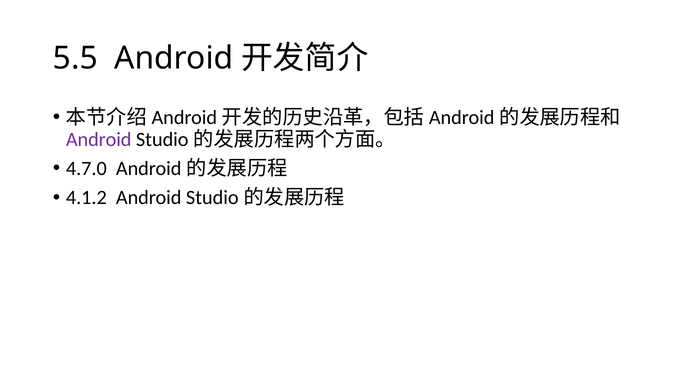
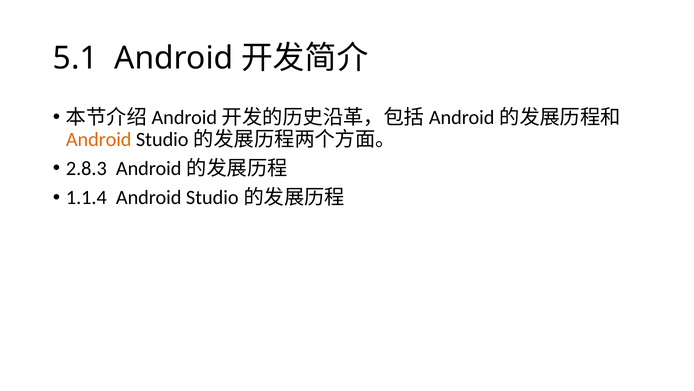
5.5: 5.5 -> 5.1
Android at (99, 139) colour: purple -> orange
4.7.0: 4.7.0 -> 2.8.3
4.1.2: 4.1.2 -> 1.1.4
